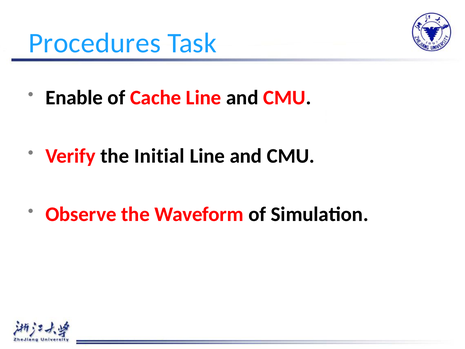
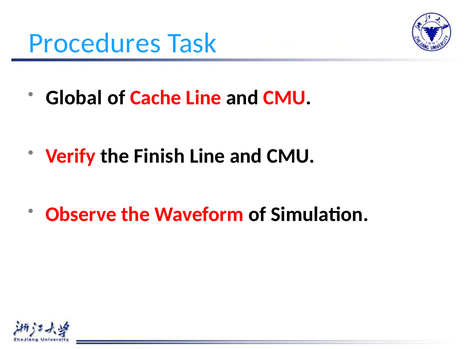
Enable: Enable -> Global
Initial: Initial -> Finish
